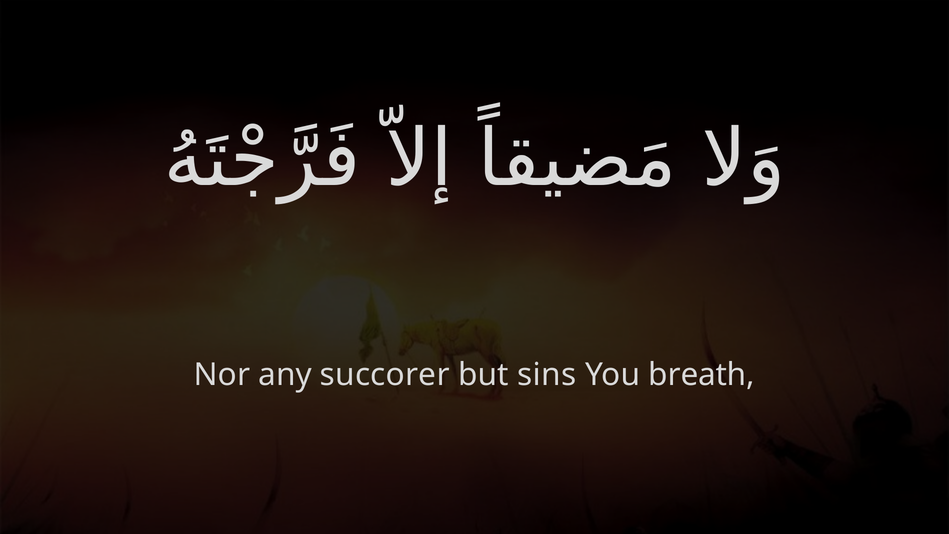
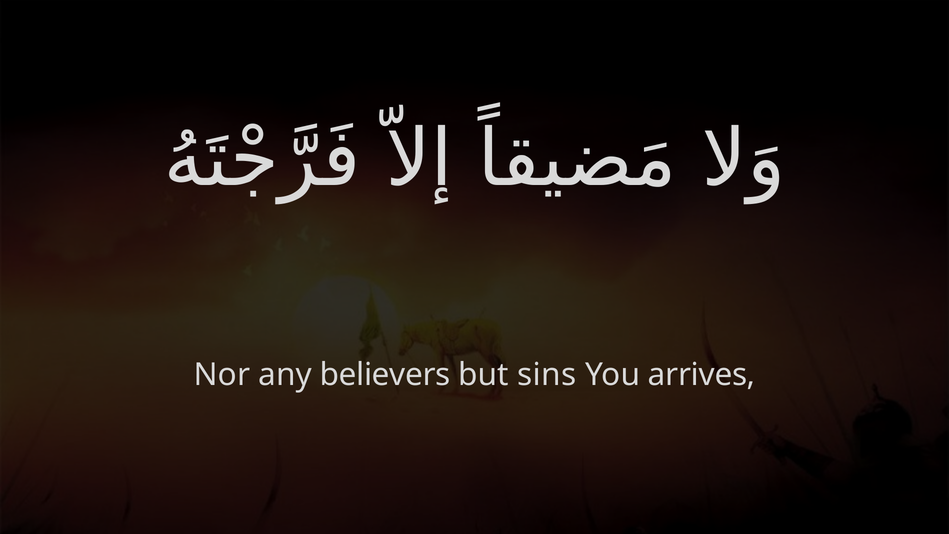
succorer: succorer -> believers
breath: breath -> arrives
